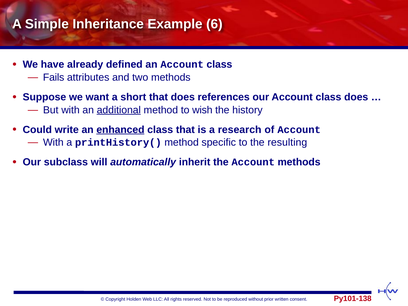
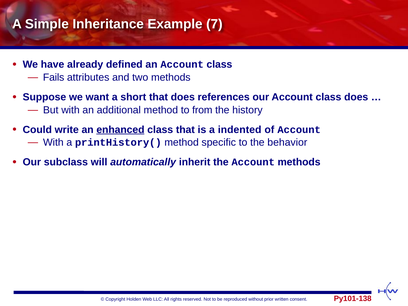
6: 6 -> 7
additional underline: present -> none
wish: wish -> from
research: research -> indented
resulting: resulting -> behavior
